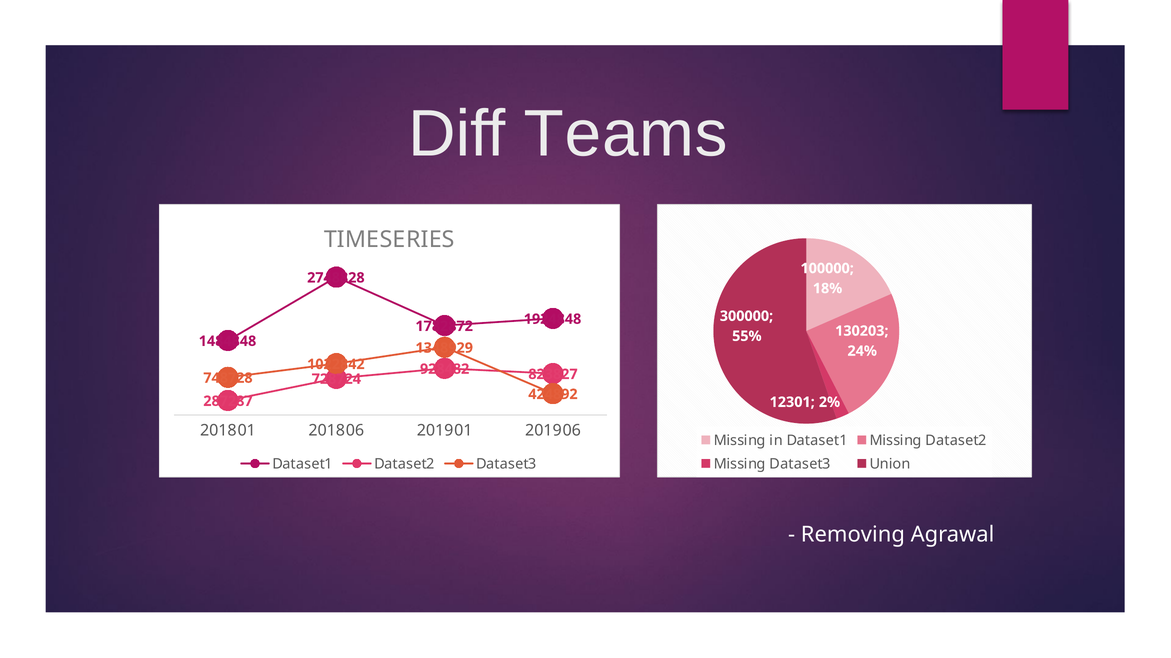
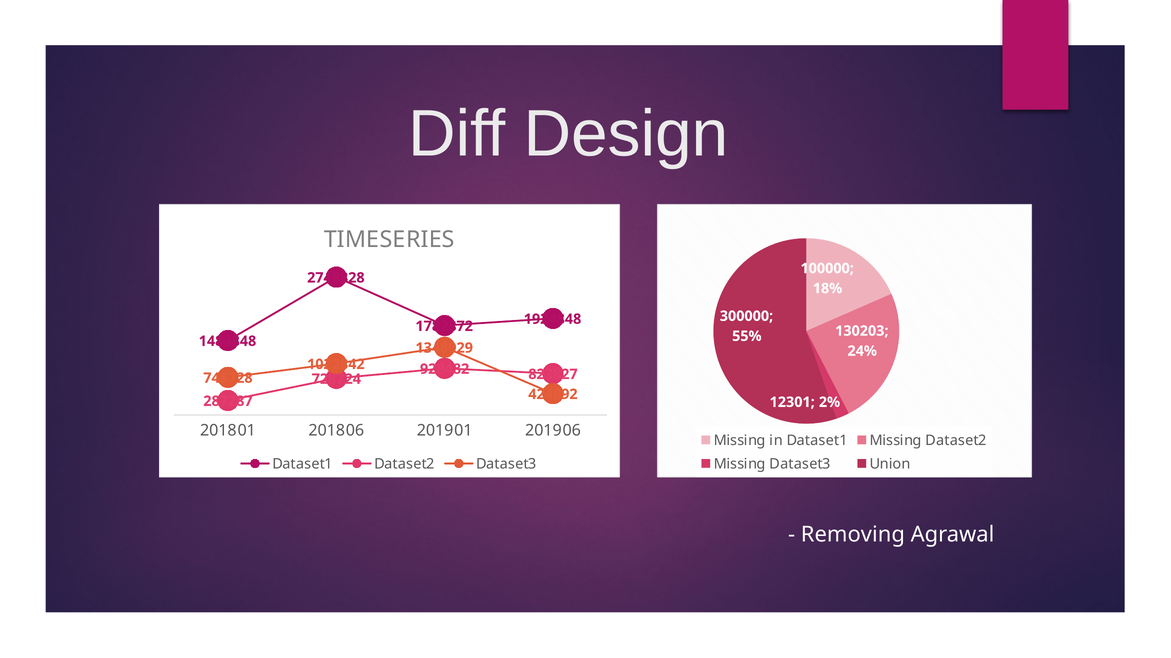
Teams: Teams -> Design
